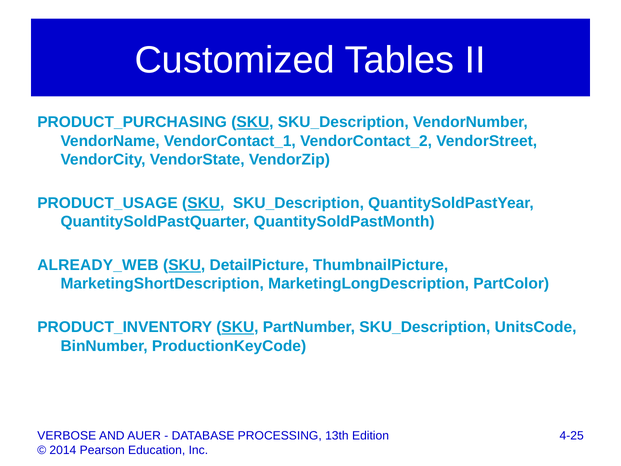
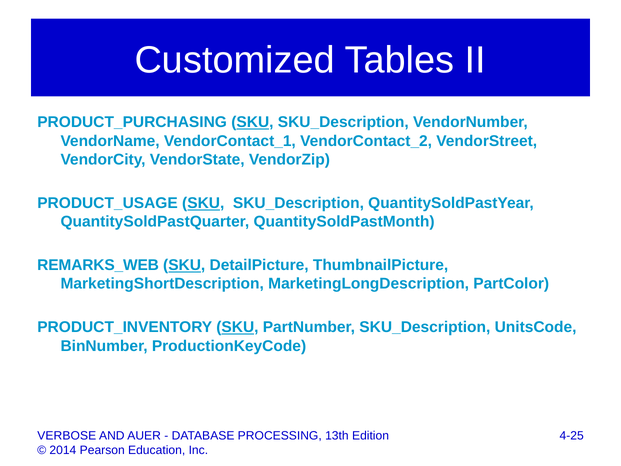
ALREADY_WEB: ALREADY_WEB -> REMARKS_WEB
